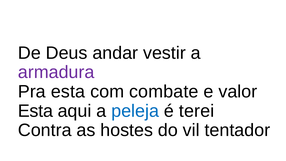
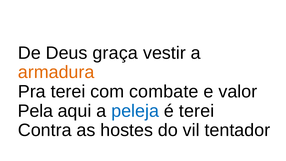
andar: andar -> graça
armadura colour: purple -> orange
Pra esta: esta -> terei
Esta at (35, 111): Esta -> Pela
